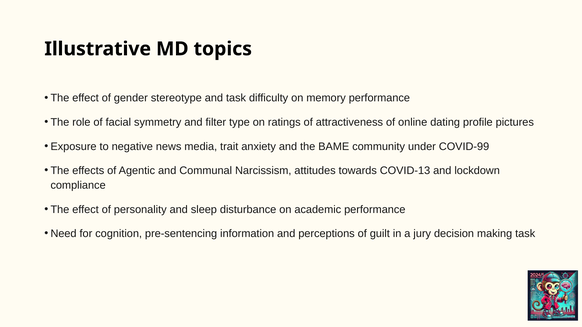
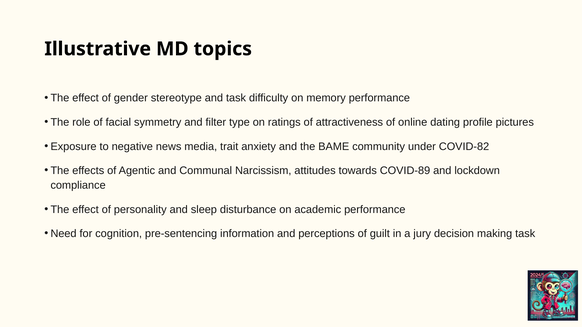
COVID-99: COVID-99 -> COVID-82
COVID-13: COVID-13 -> COVID-89
